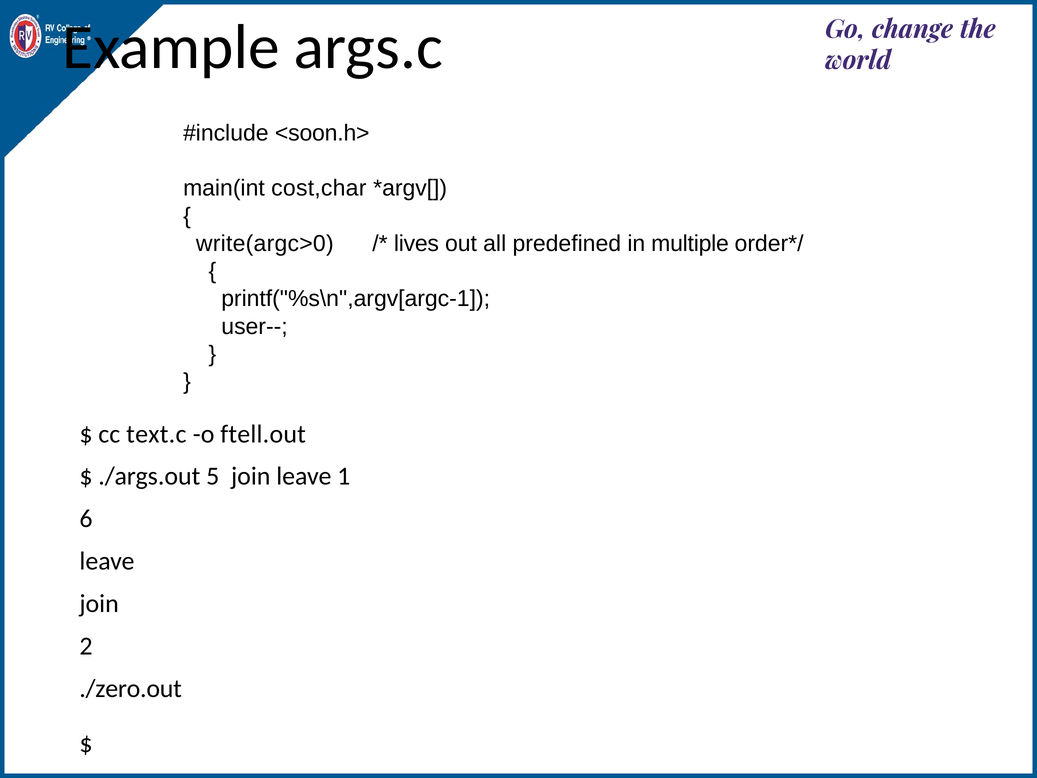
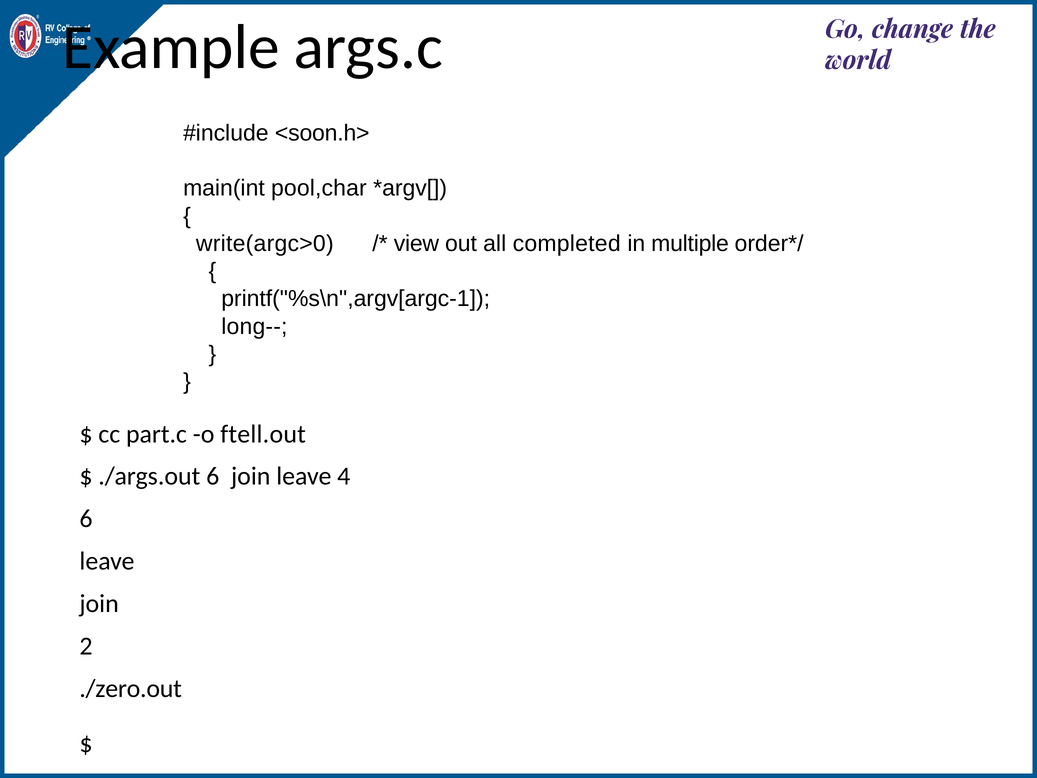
cost,char: cost,char -> pool,char
lives: lives -> view
predefined: predefined -> completed
user--: user-- -> long--
text.c: text.c -> part.c
./args.out 5: 5 -> 6
1: 1 -> 4
